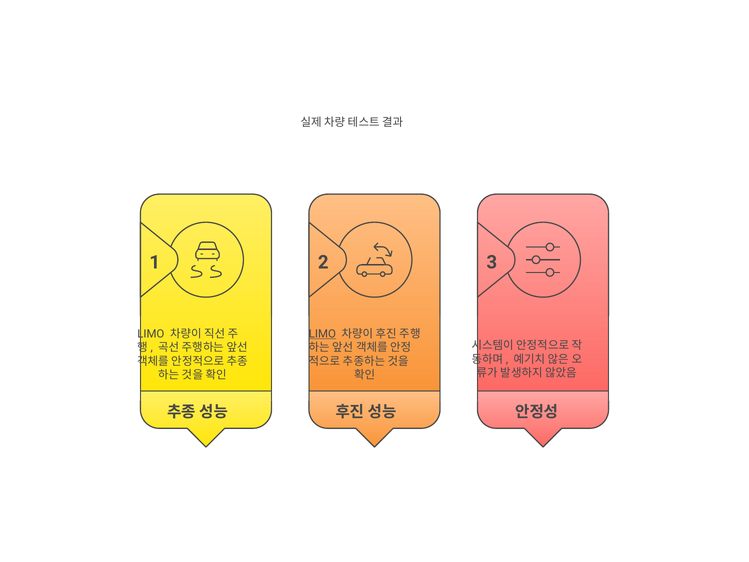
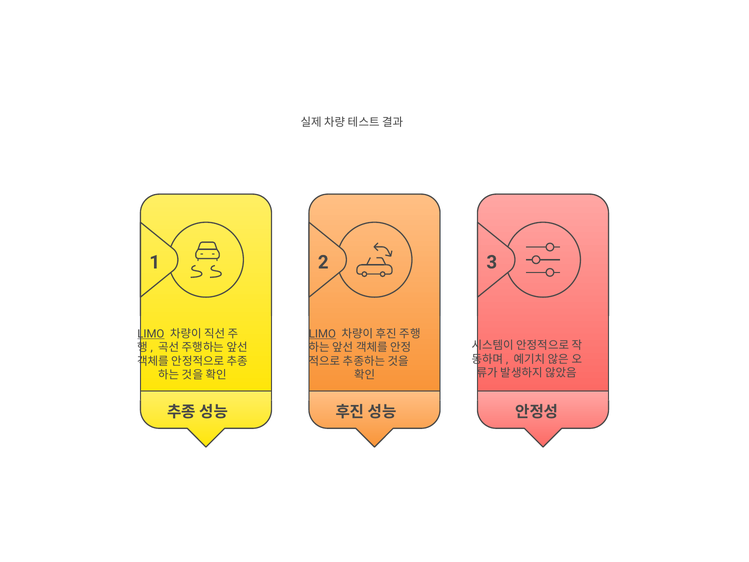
LIMO at (151, 334) underline: none -> present
